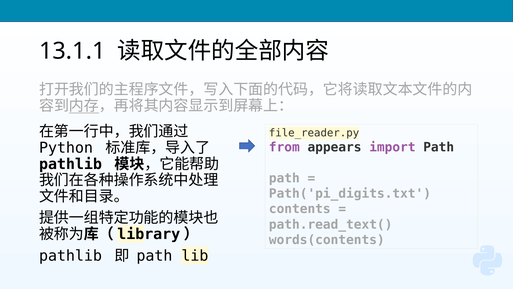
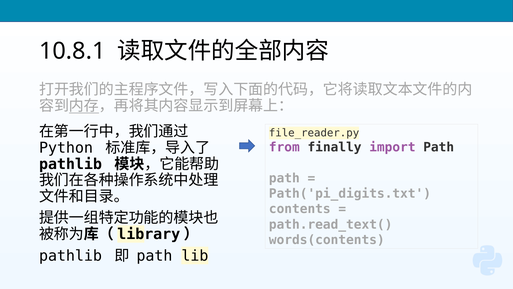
13.1.1: 13.1.1 -> 10.8.1
appears: appears -> finally
